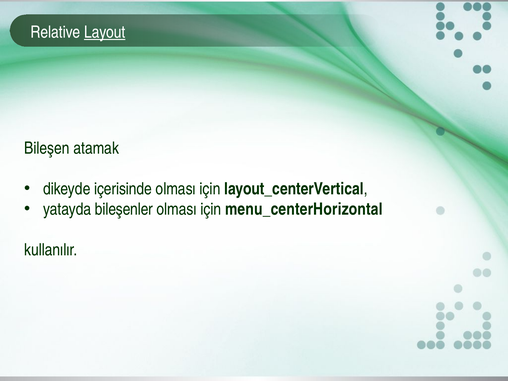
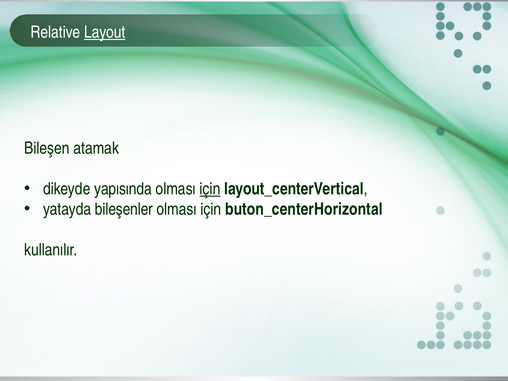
içerisinde: içerisinde -> yapısında
için at (210, 189) underline: none -> present
menu_centerHorizontal: menu_centerHorizontal -> buton_centerHorizontal
